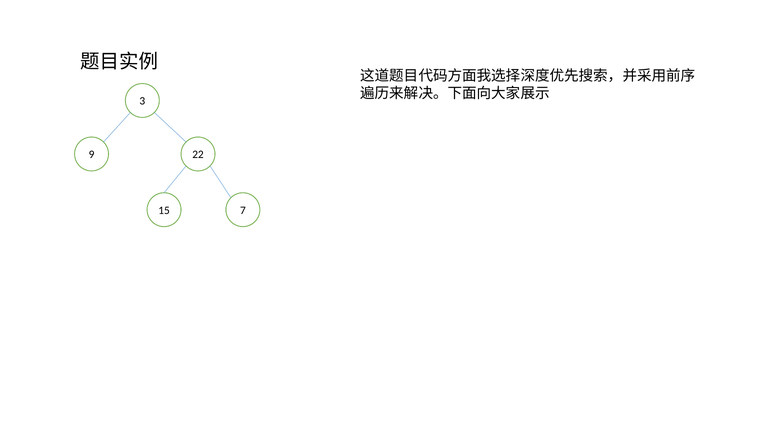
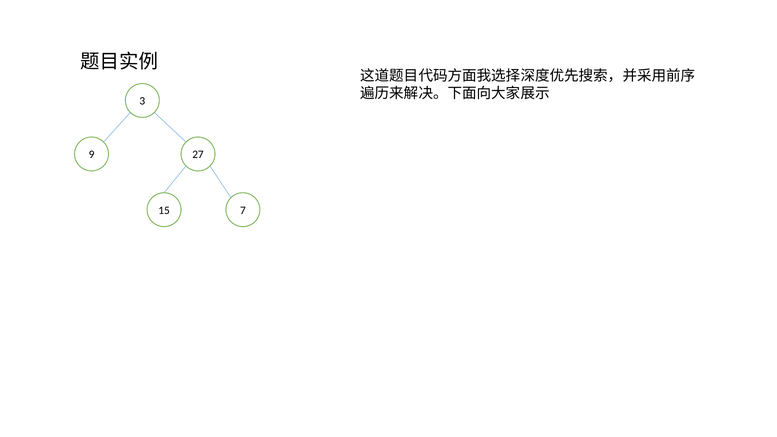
22: 22 -> 27
